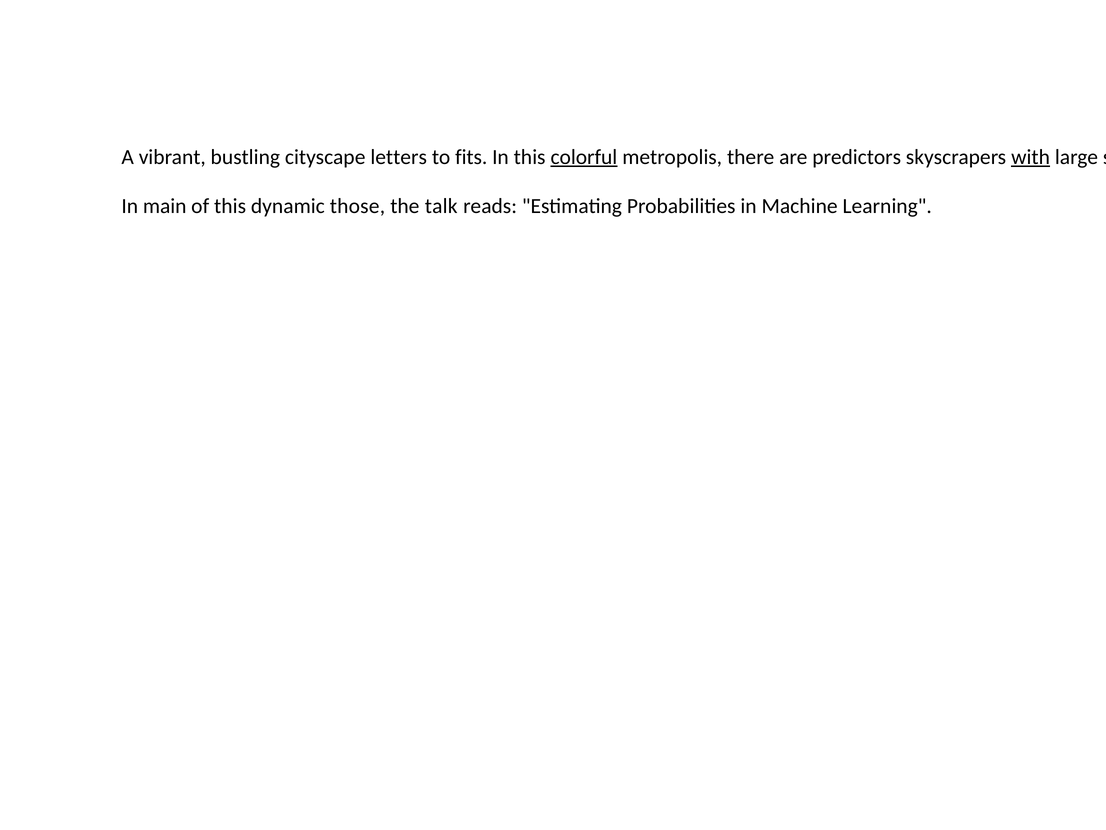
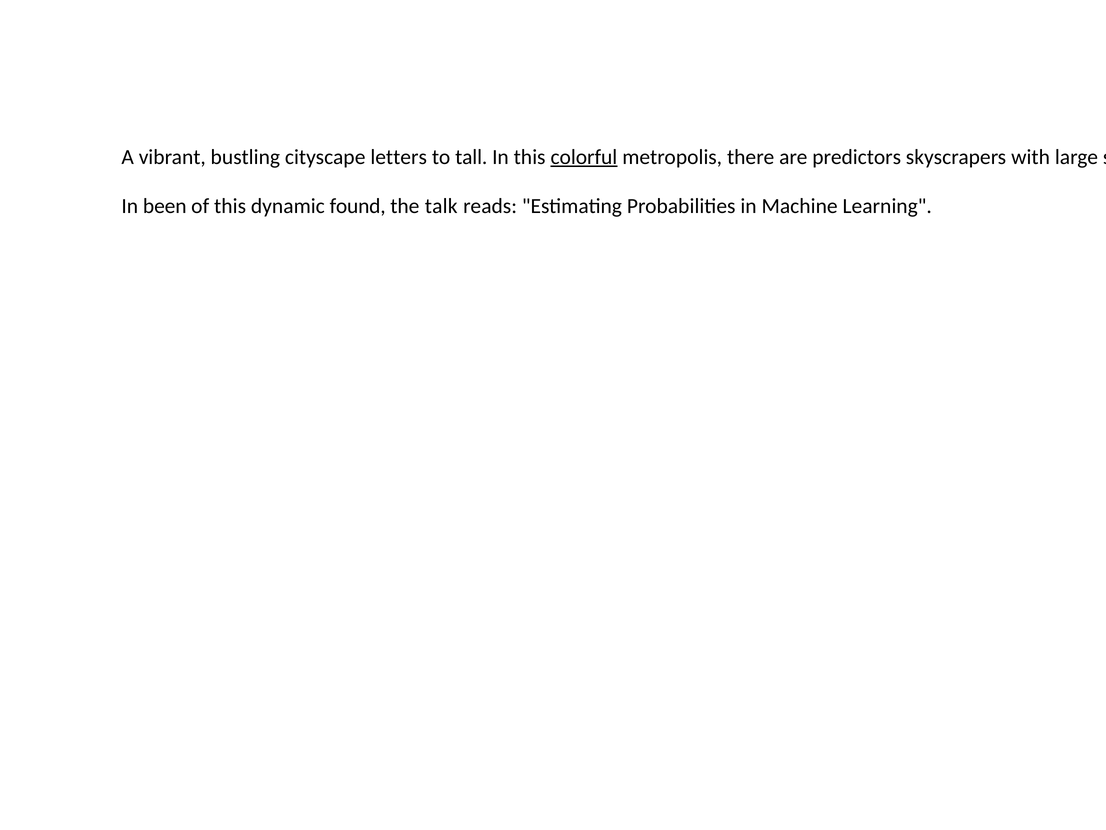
fits: fits -> tall
with at (1031, 157) underline: present -> none
main: main -> been
those: those -> found
